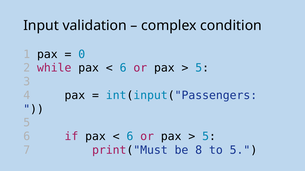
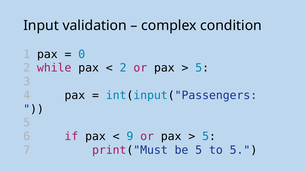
6 at (123, 68): 6 -> 2
6 at (130, 137): 6 -> 9
be 8: 8 -> 5
